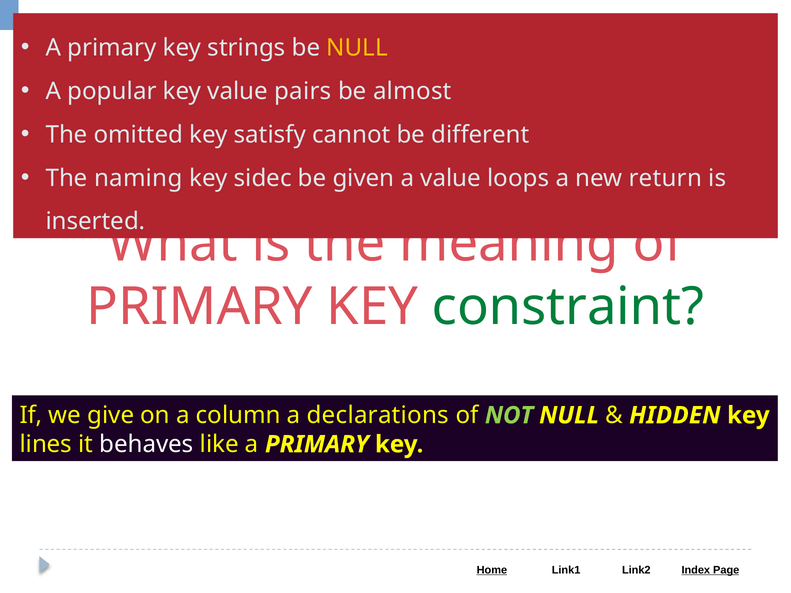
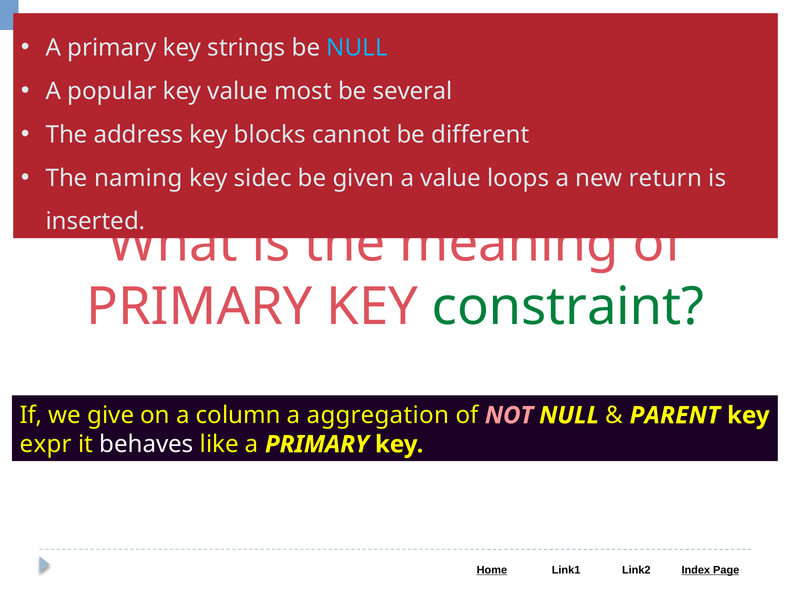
NULL at (357, 48) colour: yellow -> light blue
pairs: pairs -> most
almost: almost -> several
omitted: omitted -> address
satisfy: satisfy -> blocks
declarations: declarations -> aggregation
NOT colour: light green -> pink
HIDDEN: HIDDEN -> PARENT
lines: lines -> expr
